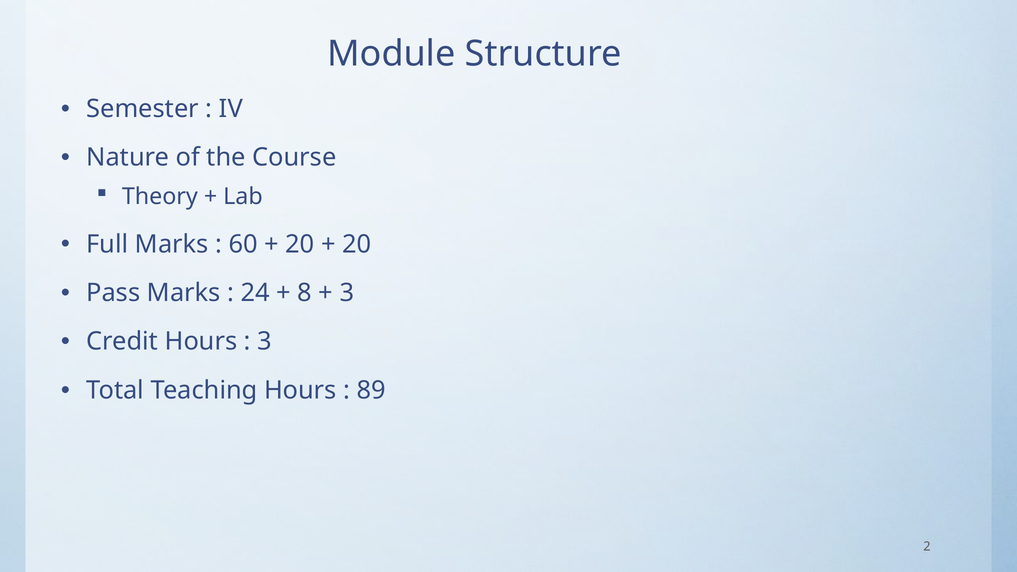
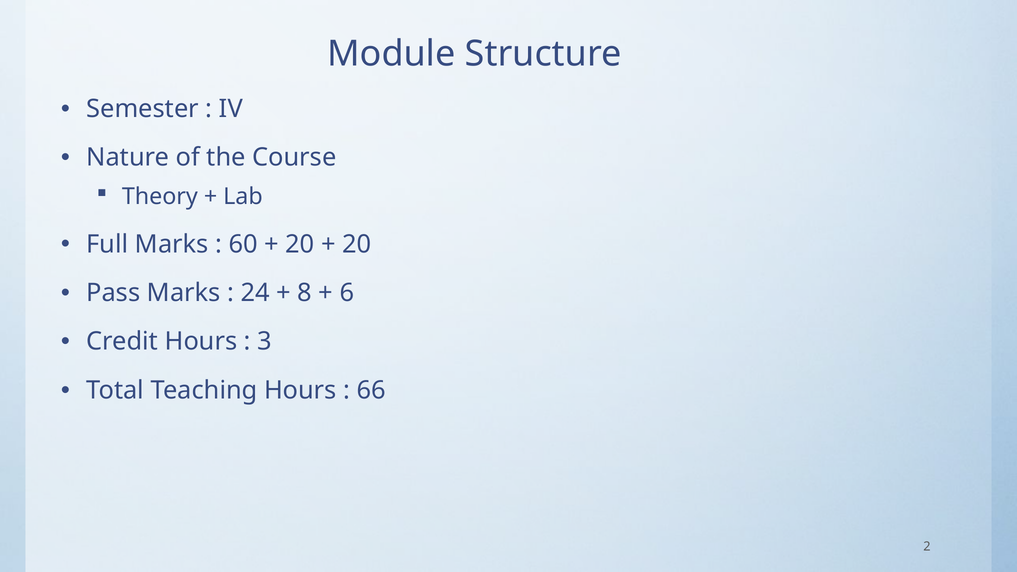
3 at (347, 293): 3 -> 6
89: 89 -> 66
